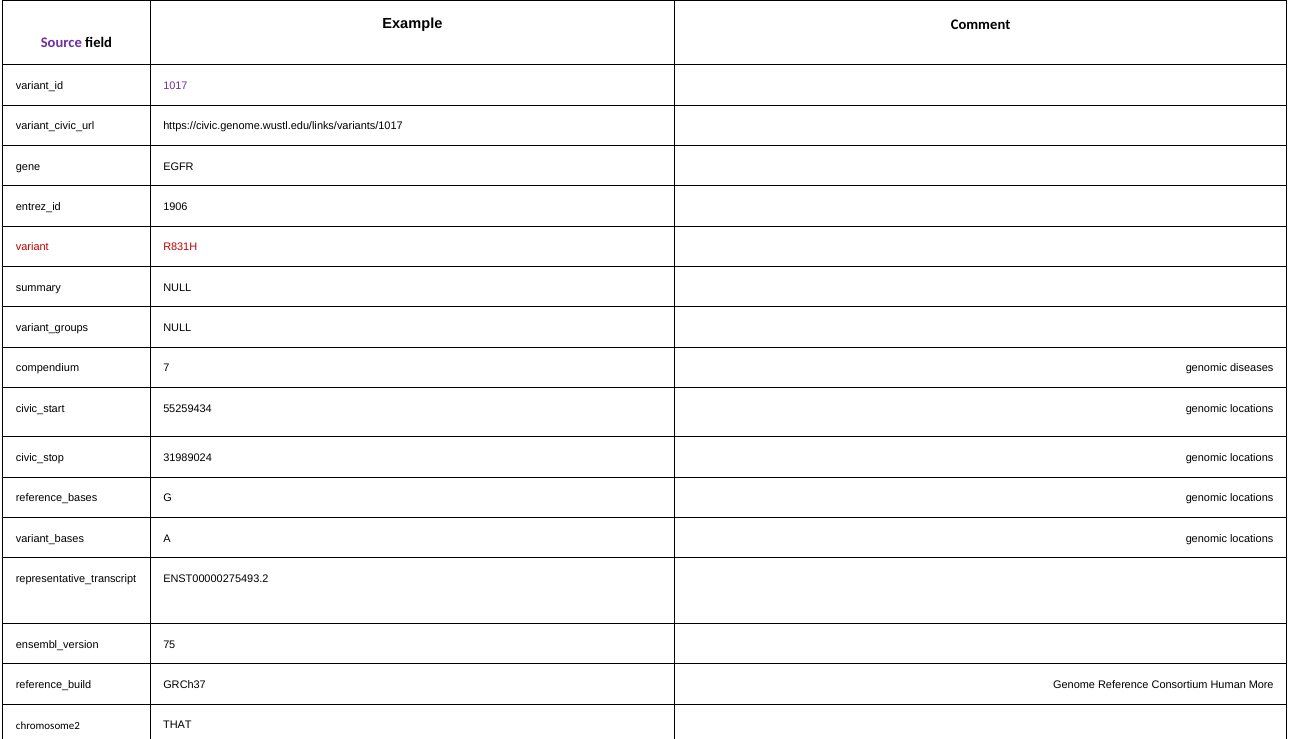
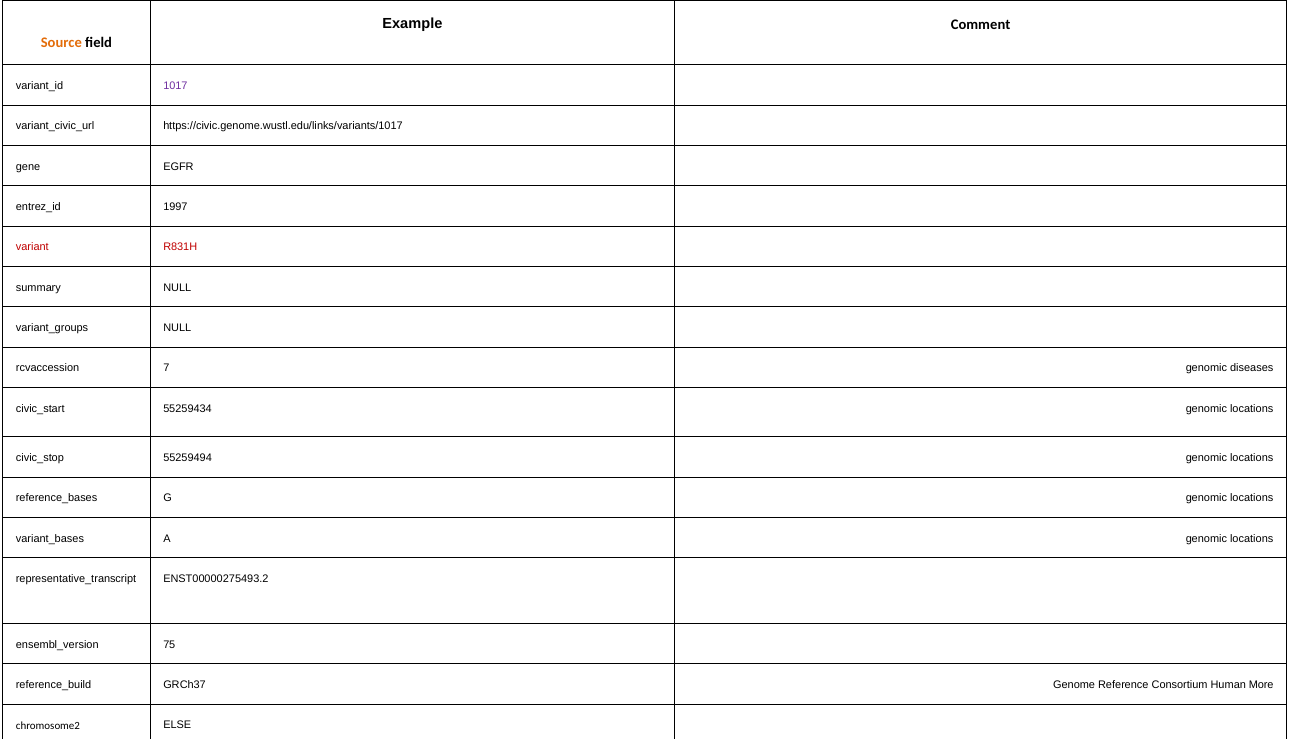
Source colour: purple -> orange
1906: 1906 -> 1997
compendium: compendium -> rcvaccession
31989024: 31989024 -> 55259494
THAT: THAT -> ELSE
